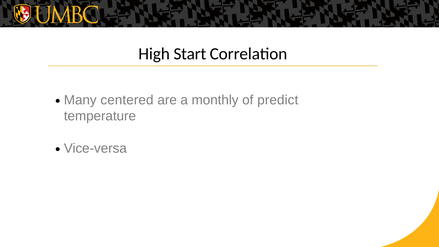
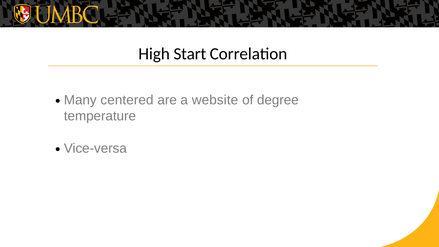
monthly: monthly -> website
predict: predict -> degree
